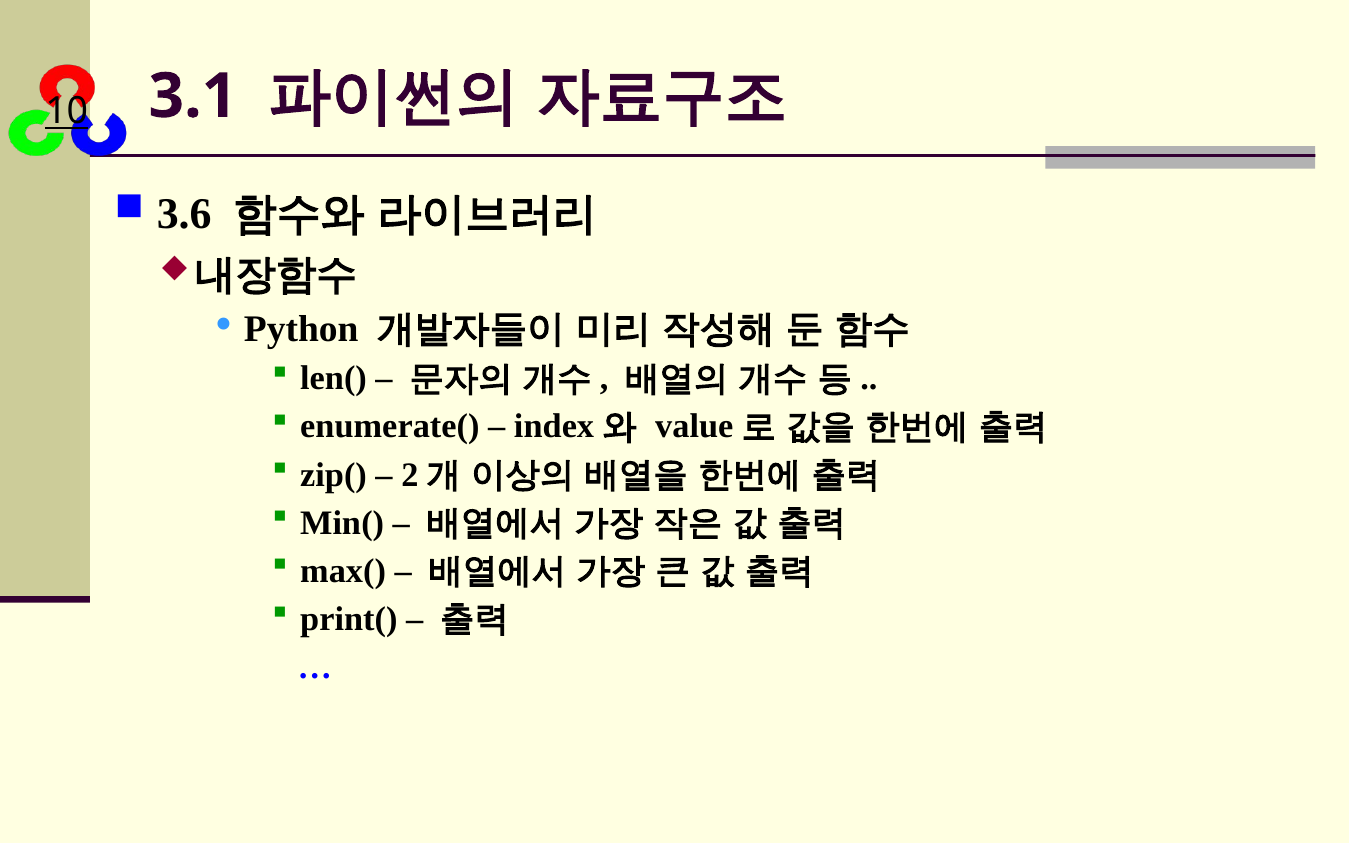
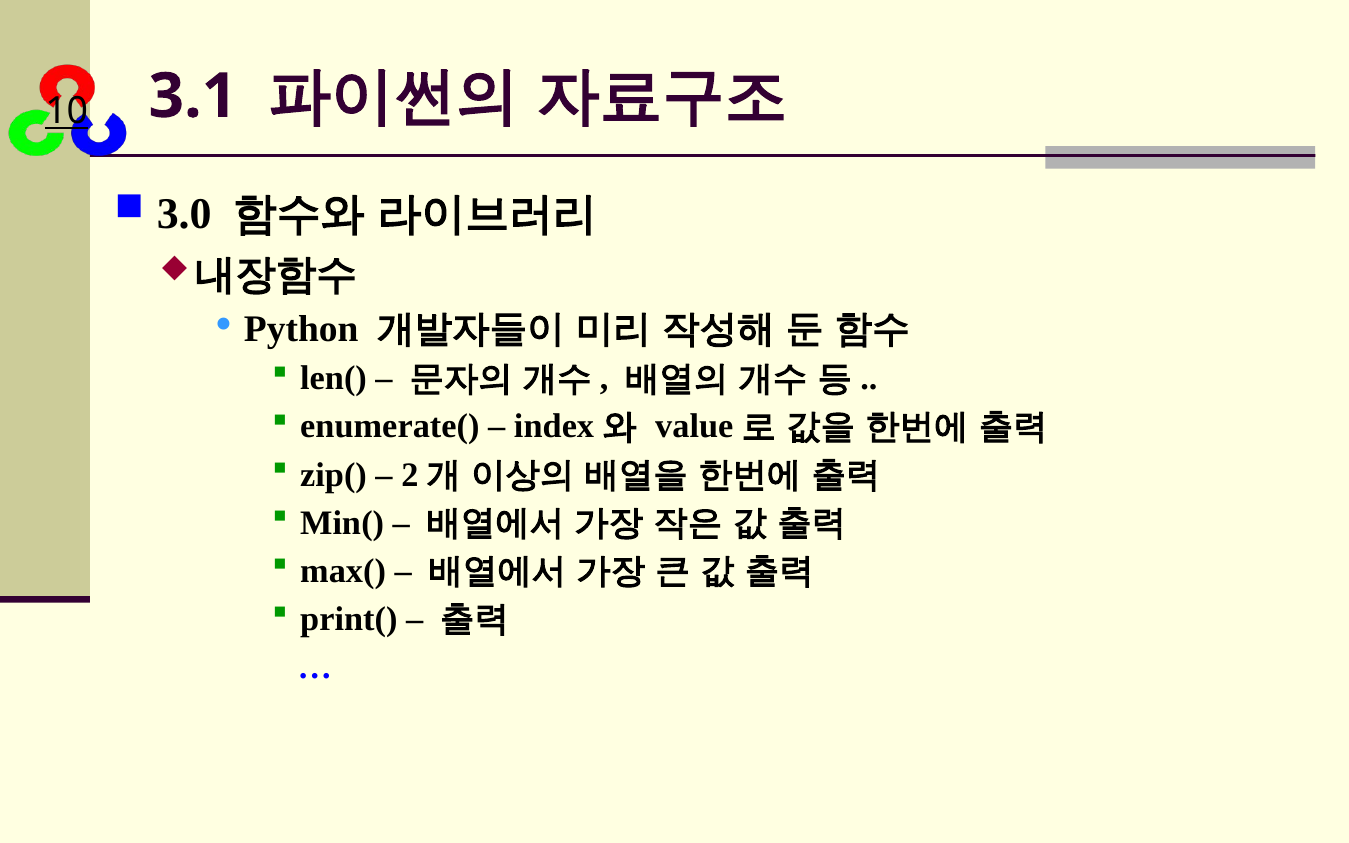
3.6: 3.6 -> 3.0
